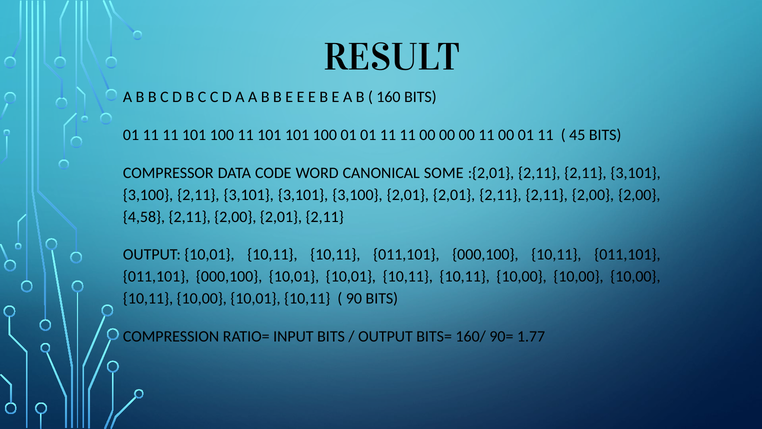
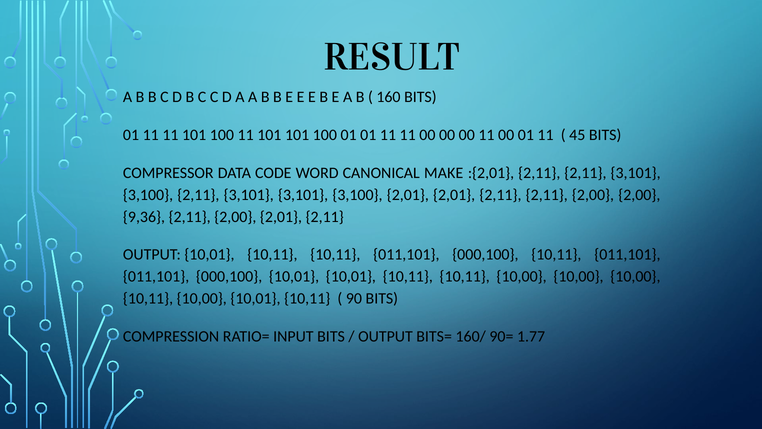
SOME: SOME -> MAKE
4,58: 4,58 -> 9,36
